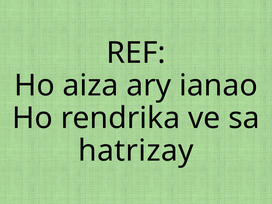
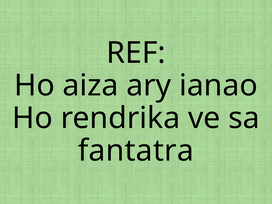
hatrizay: hatrizay -> fantatra
